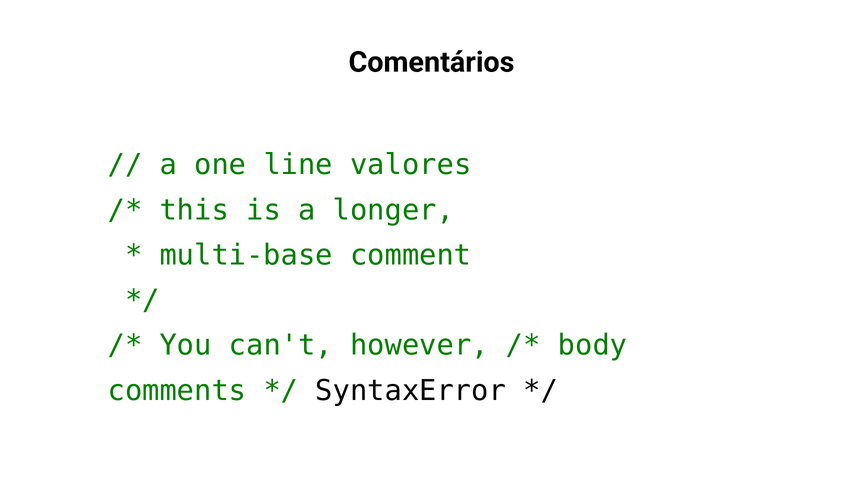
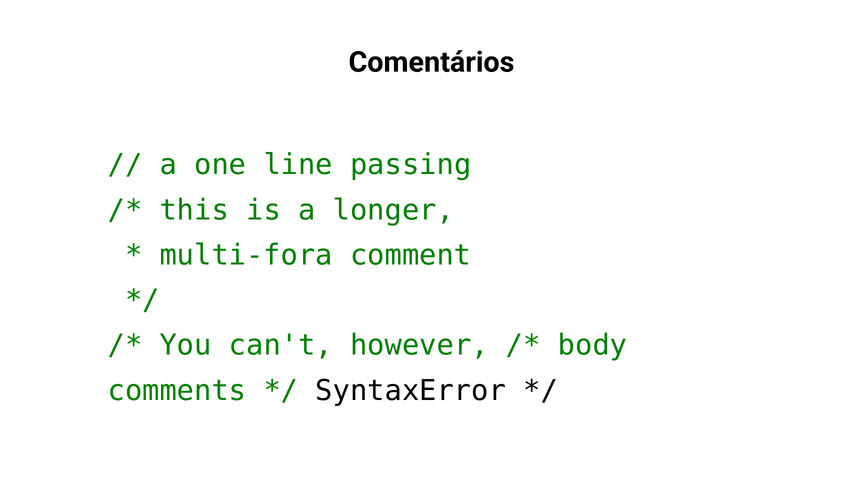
valores: valores -> passing
multi-base: multi-base -> multi-fora
